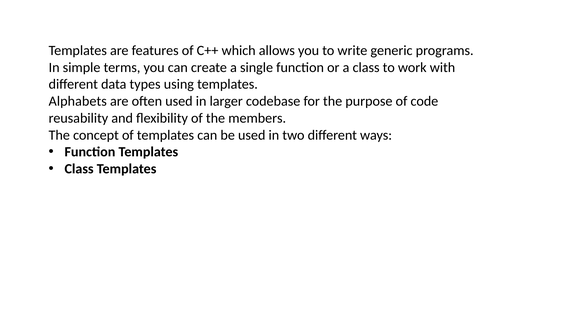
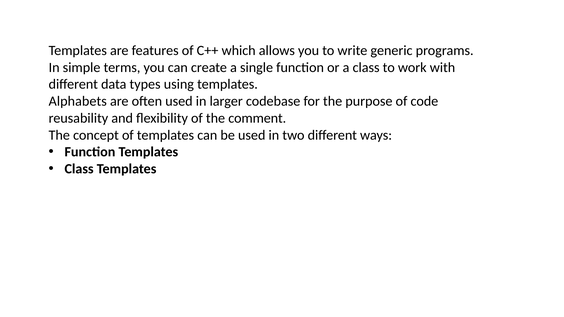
members: members -> comment
